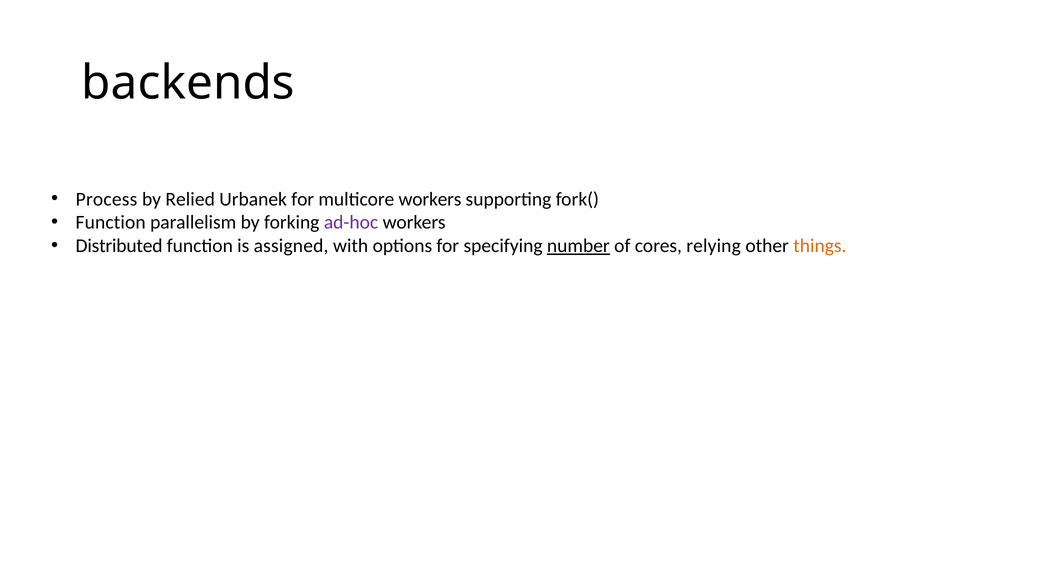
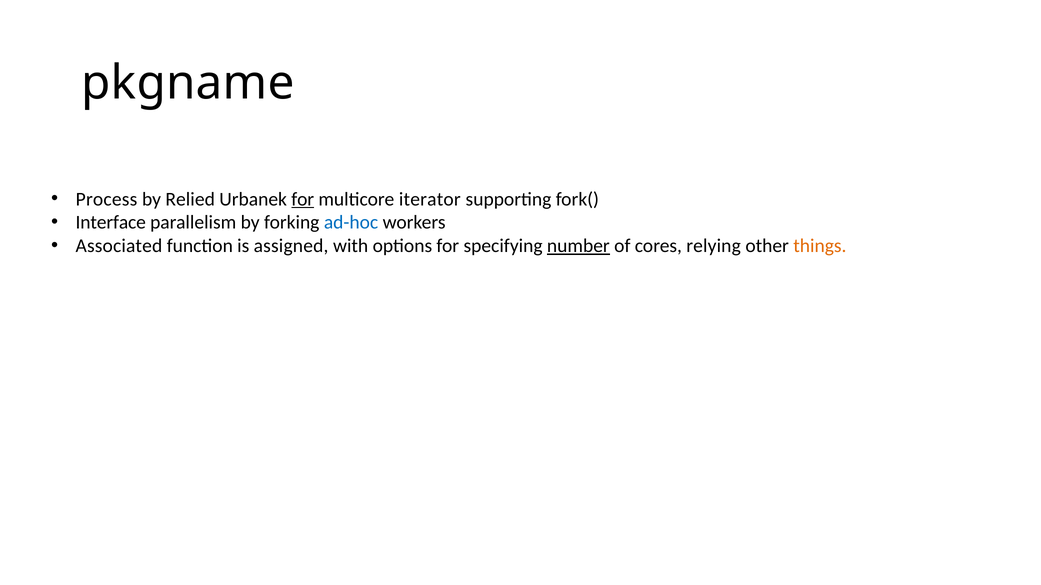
backends: backends -> pkgname
for at (303, 199) underline: none -> present
multicore workers: workers -> iterator
Function at (111, 223): Function -> Interface
ad-hoc colour: purple -> blue
Distributed: Distributed -> Associated
